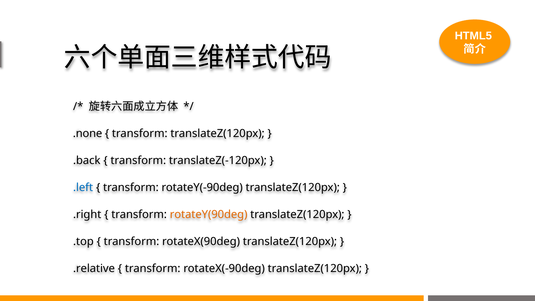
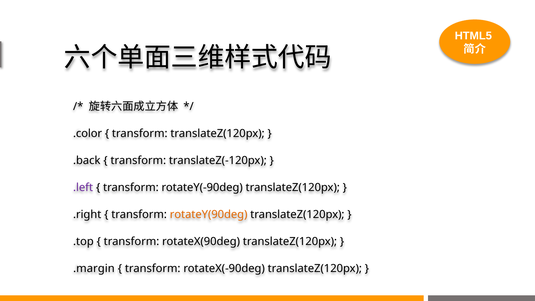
.none: .none -> .color
.left colour: blue -> purple
.relative: .relative -> .margin
